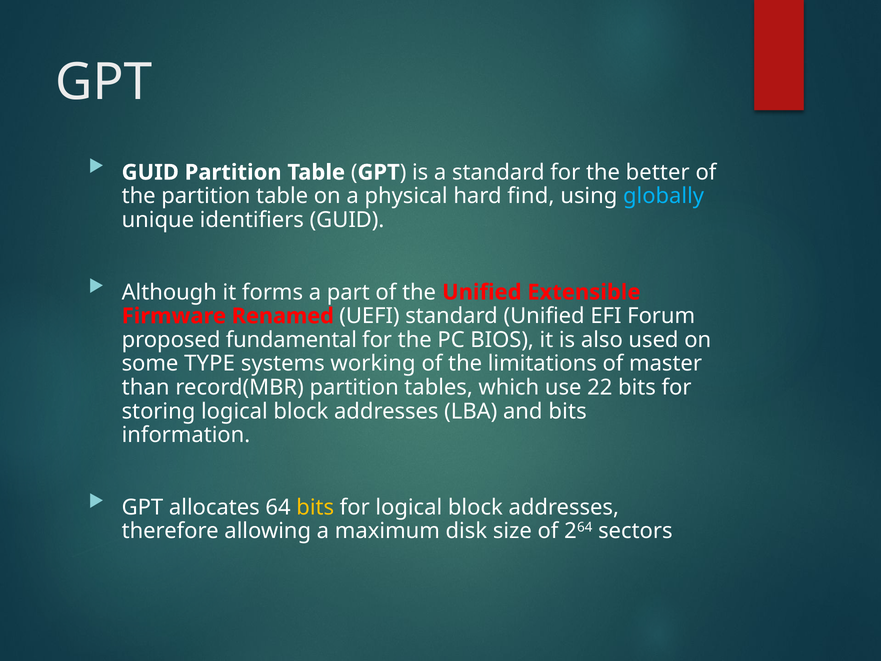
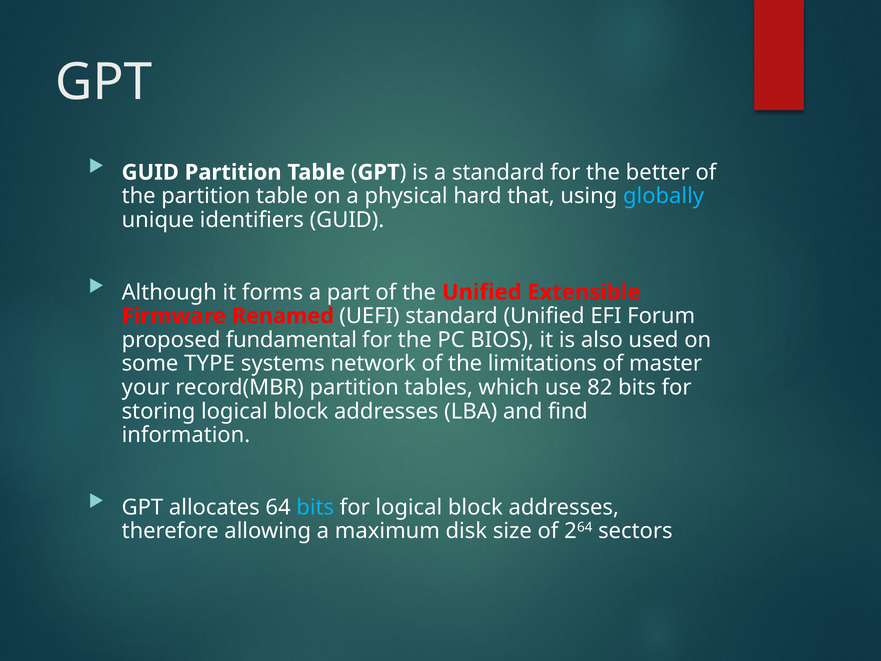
find: find -> that
working: working -> network
than: than -> your
22: 22 -> 82
and bits: bits -> find
bits at (315, 507) colour: yellow -> light blue
